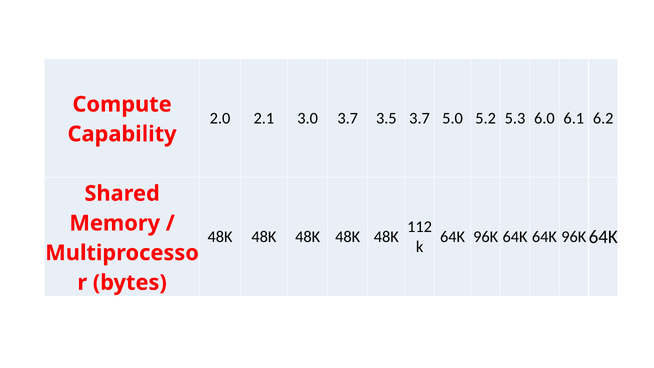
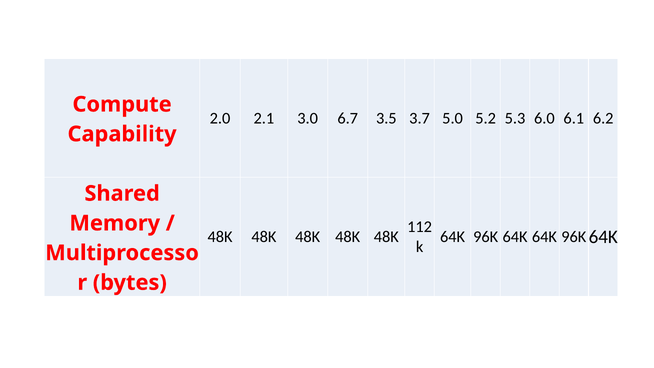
3.0 3.7: 3.7 -> 6.7
